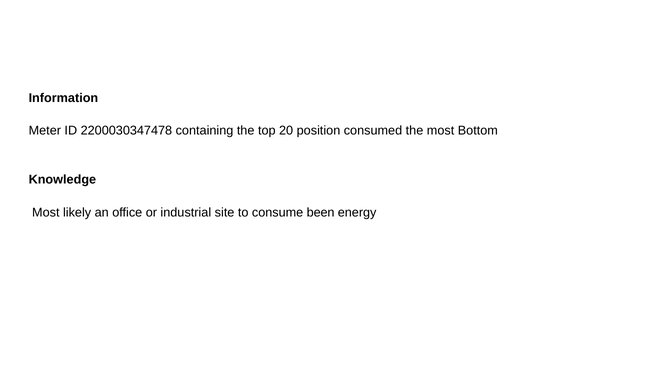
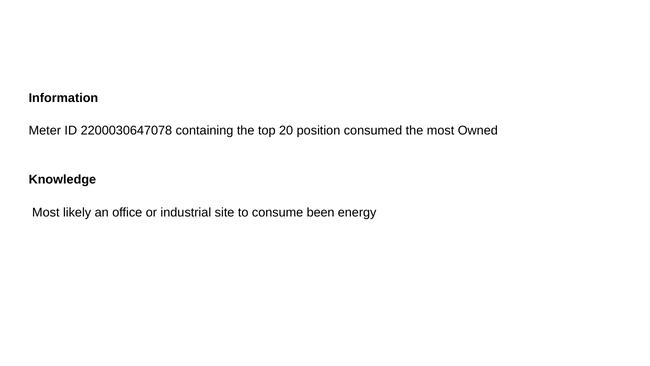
2200030347478: 2200030347478 -> 2200030647078
Bottom: Bottom -> Owned
